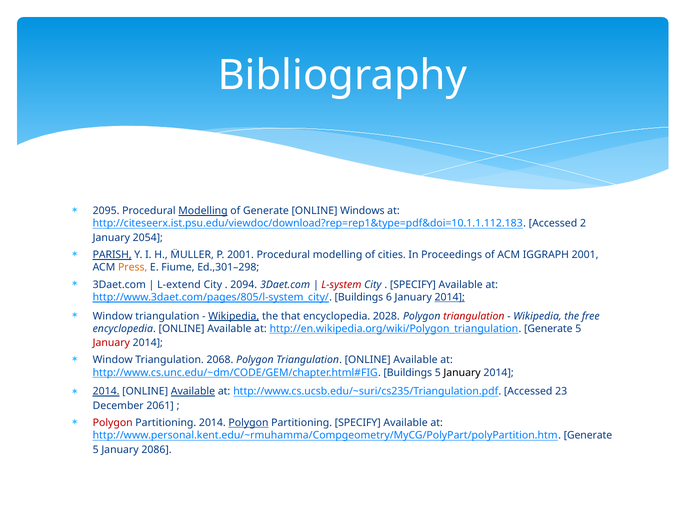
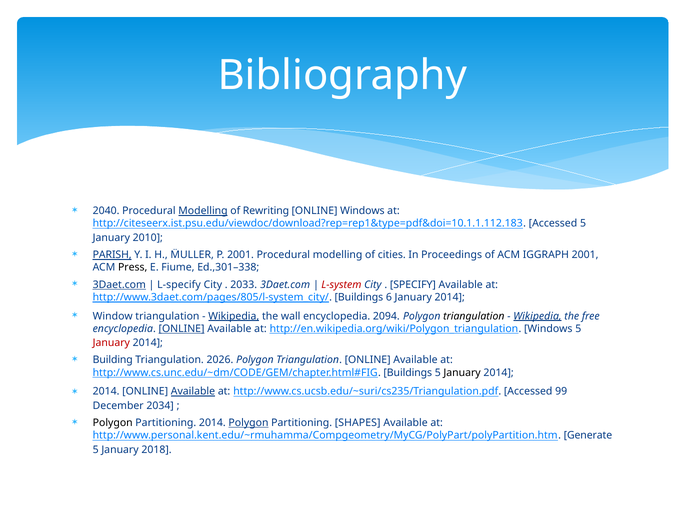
2095: 2095 -> 2040
of Generate: Generate -> Rewriting
Accessed 2: 2 -> 5
2054: 2054 -> 2010
Press colour: orange -> black
Ed.,301–298: Ed.,301–298 -> Ed.,301–338
3Daet.com at (119, 285) underline: none -> present
L-extend: L-extend -> L-specify
2094: 2094 -> 2033
2014 at (450, 297) underline: present -> none
that: that -> wall
2028: 2028 -> 2094
triangulation at (474, 316) colour: red -> black
Wikipedia at (537, 316) underline: none -> present
ONLINE at (182, 328) underline: none -> present
http://en.wikipedia.org/wiki/Polygon_triangulation Generate: Generate -> Windows
Window at (113, 360): Window -> Building
2068: 2068 -> 2026
2014 at (106, 391) underline: present -> none
23: 23 -> 99
2061: 2061 -> 2034
Polygon at (113, 423) colour: red -> black
Partitioning SPECIFY: SPECIFY -> SHAPES
2086: 2086 -> 2018
